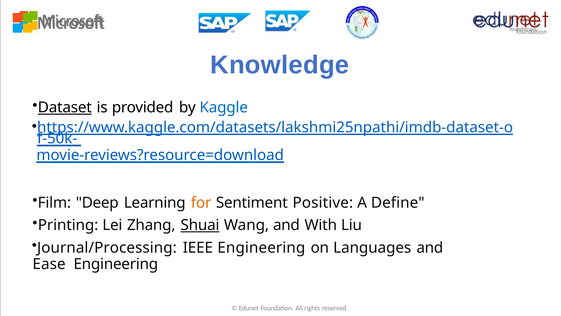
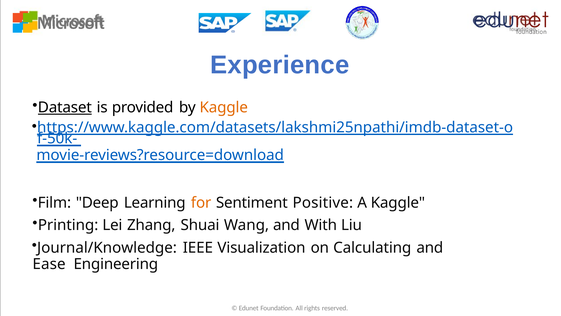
Knowledge: Knowledge -> Experience
Kaggle at (224, 107) colour: blue -> orange
A Define: Define -> Kaggle
Shuai underline: present -> none
Journal/Processing: Journal/Processing -> Journal/Knowledge
IEEE Engineering: Engineering -> Visualization
Languages: Languages -> Calculating
